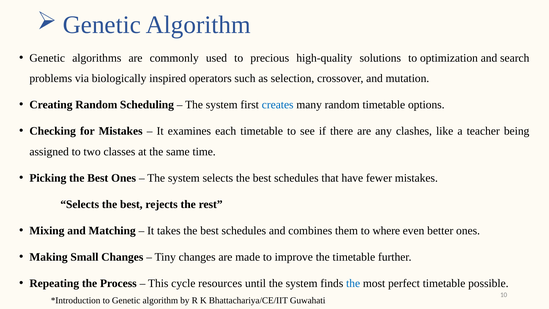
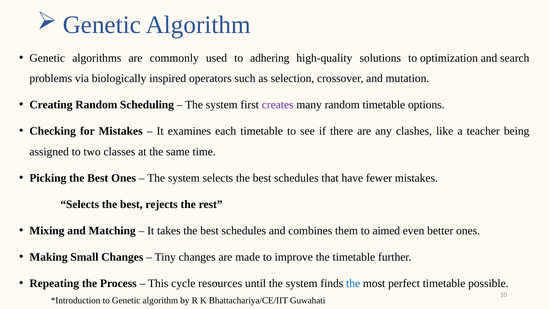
precious: precious -> adhering
creates colour: blue -> purple
where: where -> aimed
